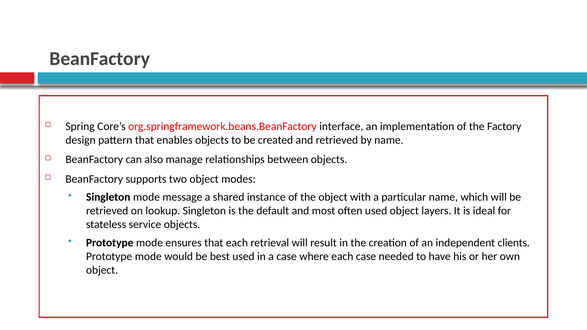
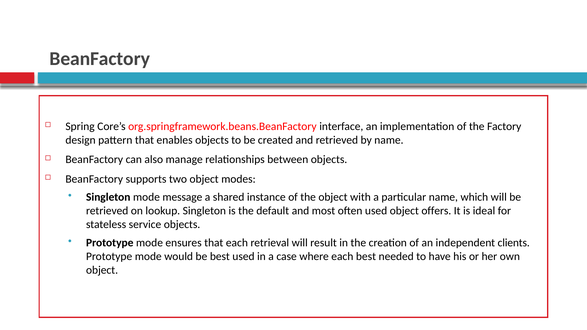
layers: layers -> offers
each case: case -> best
